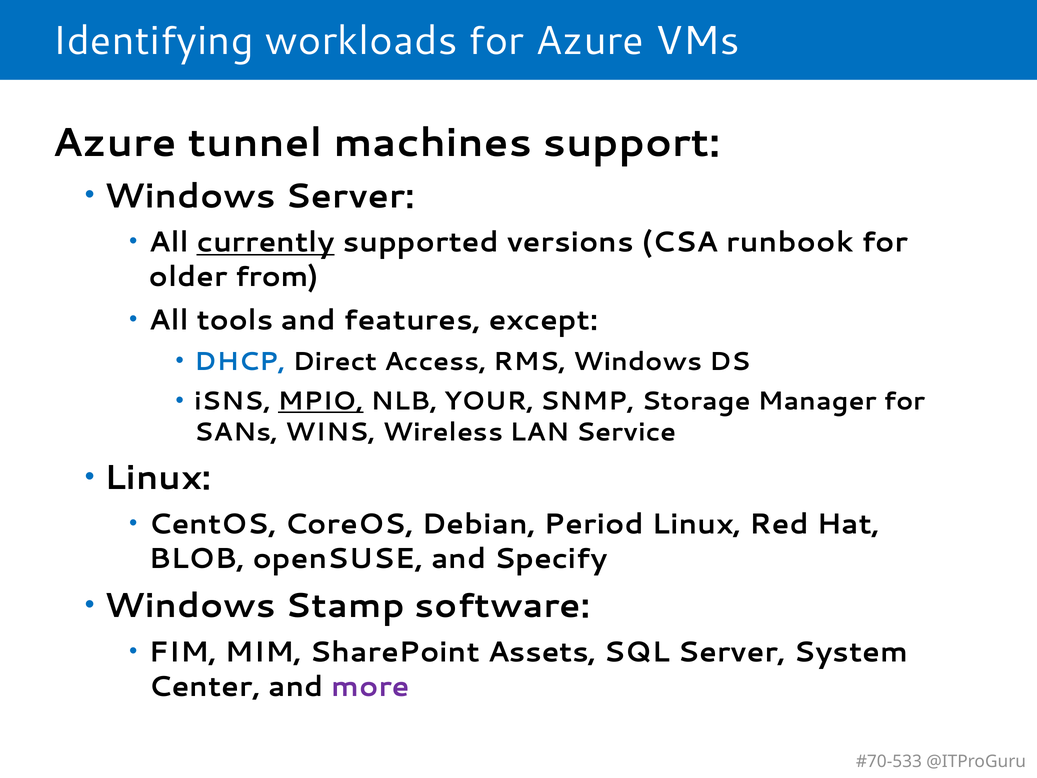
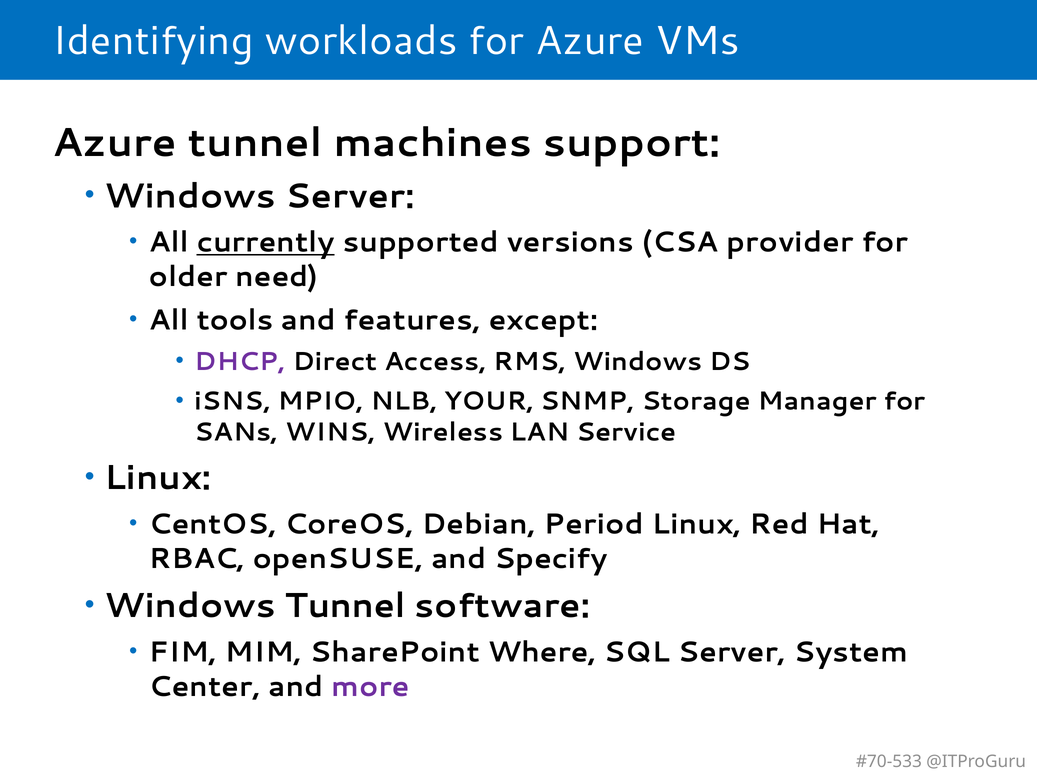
runbook: runbook -> provider
from: from -> need
DHCP colour: blue -> purple
MPIO underline: present -> none
BLOB: BLOB -> RBAC
Windows Stamp: Stamp -> Tunnel
Assets: Assets -> Where
